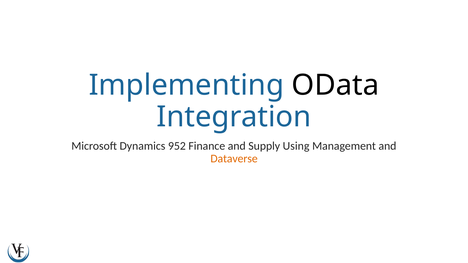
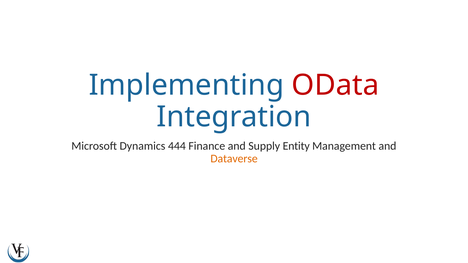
OData colour: black -> red
952: 952 -> 444
Using: Using -> Entity
